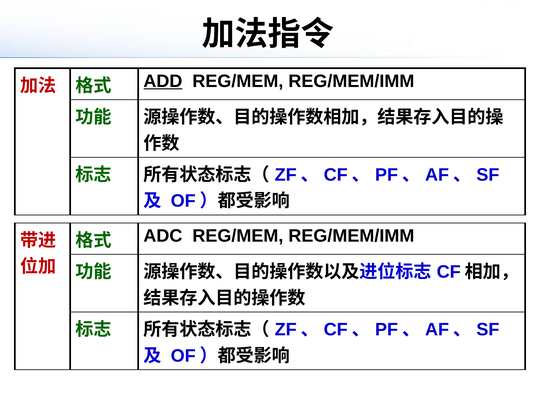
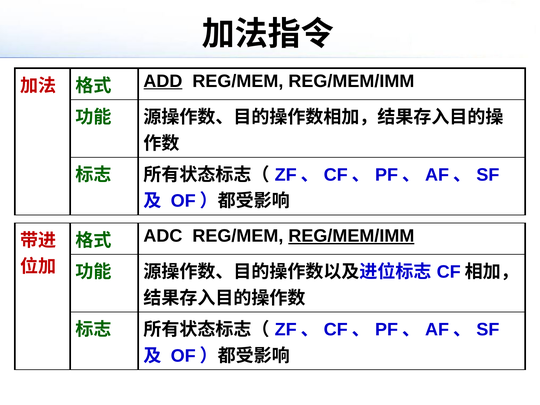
REG/MEM/IMM at (351, 236) underline: none -> present
